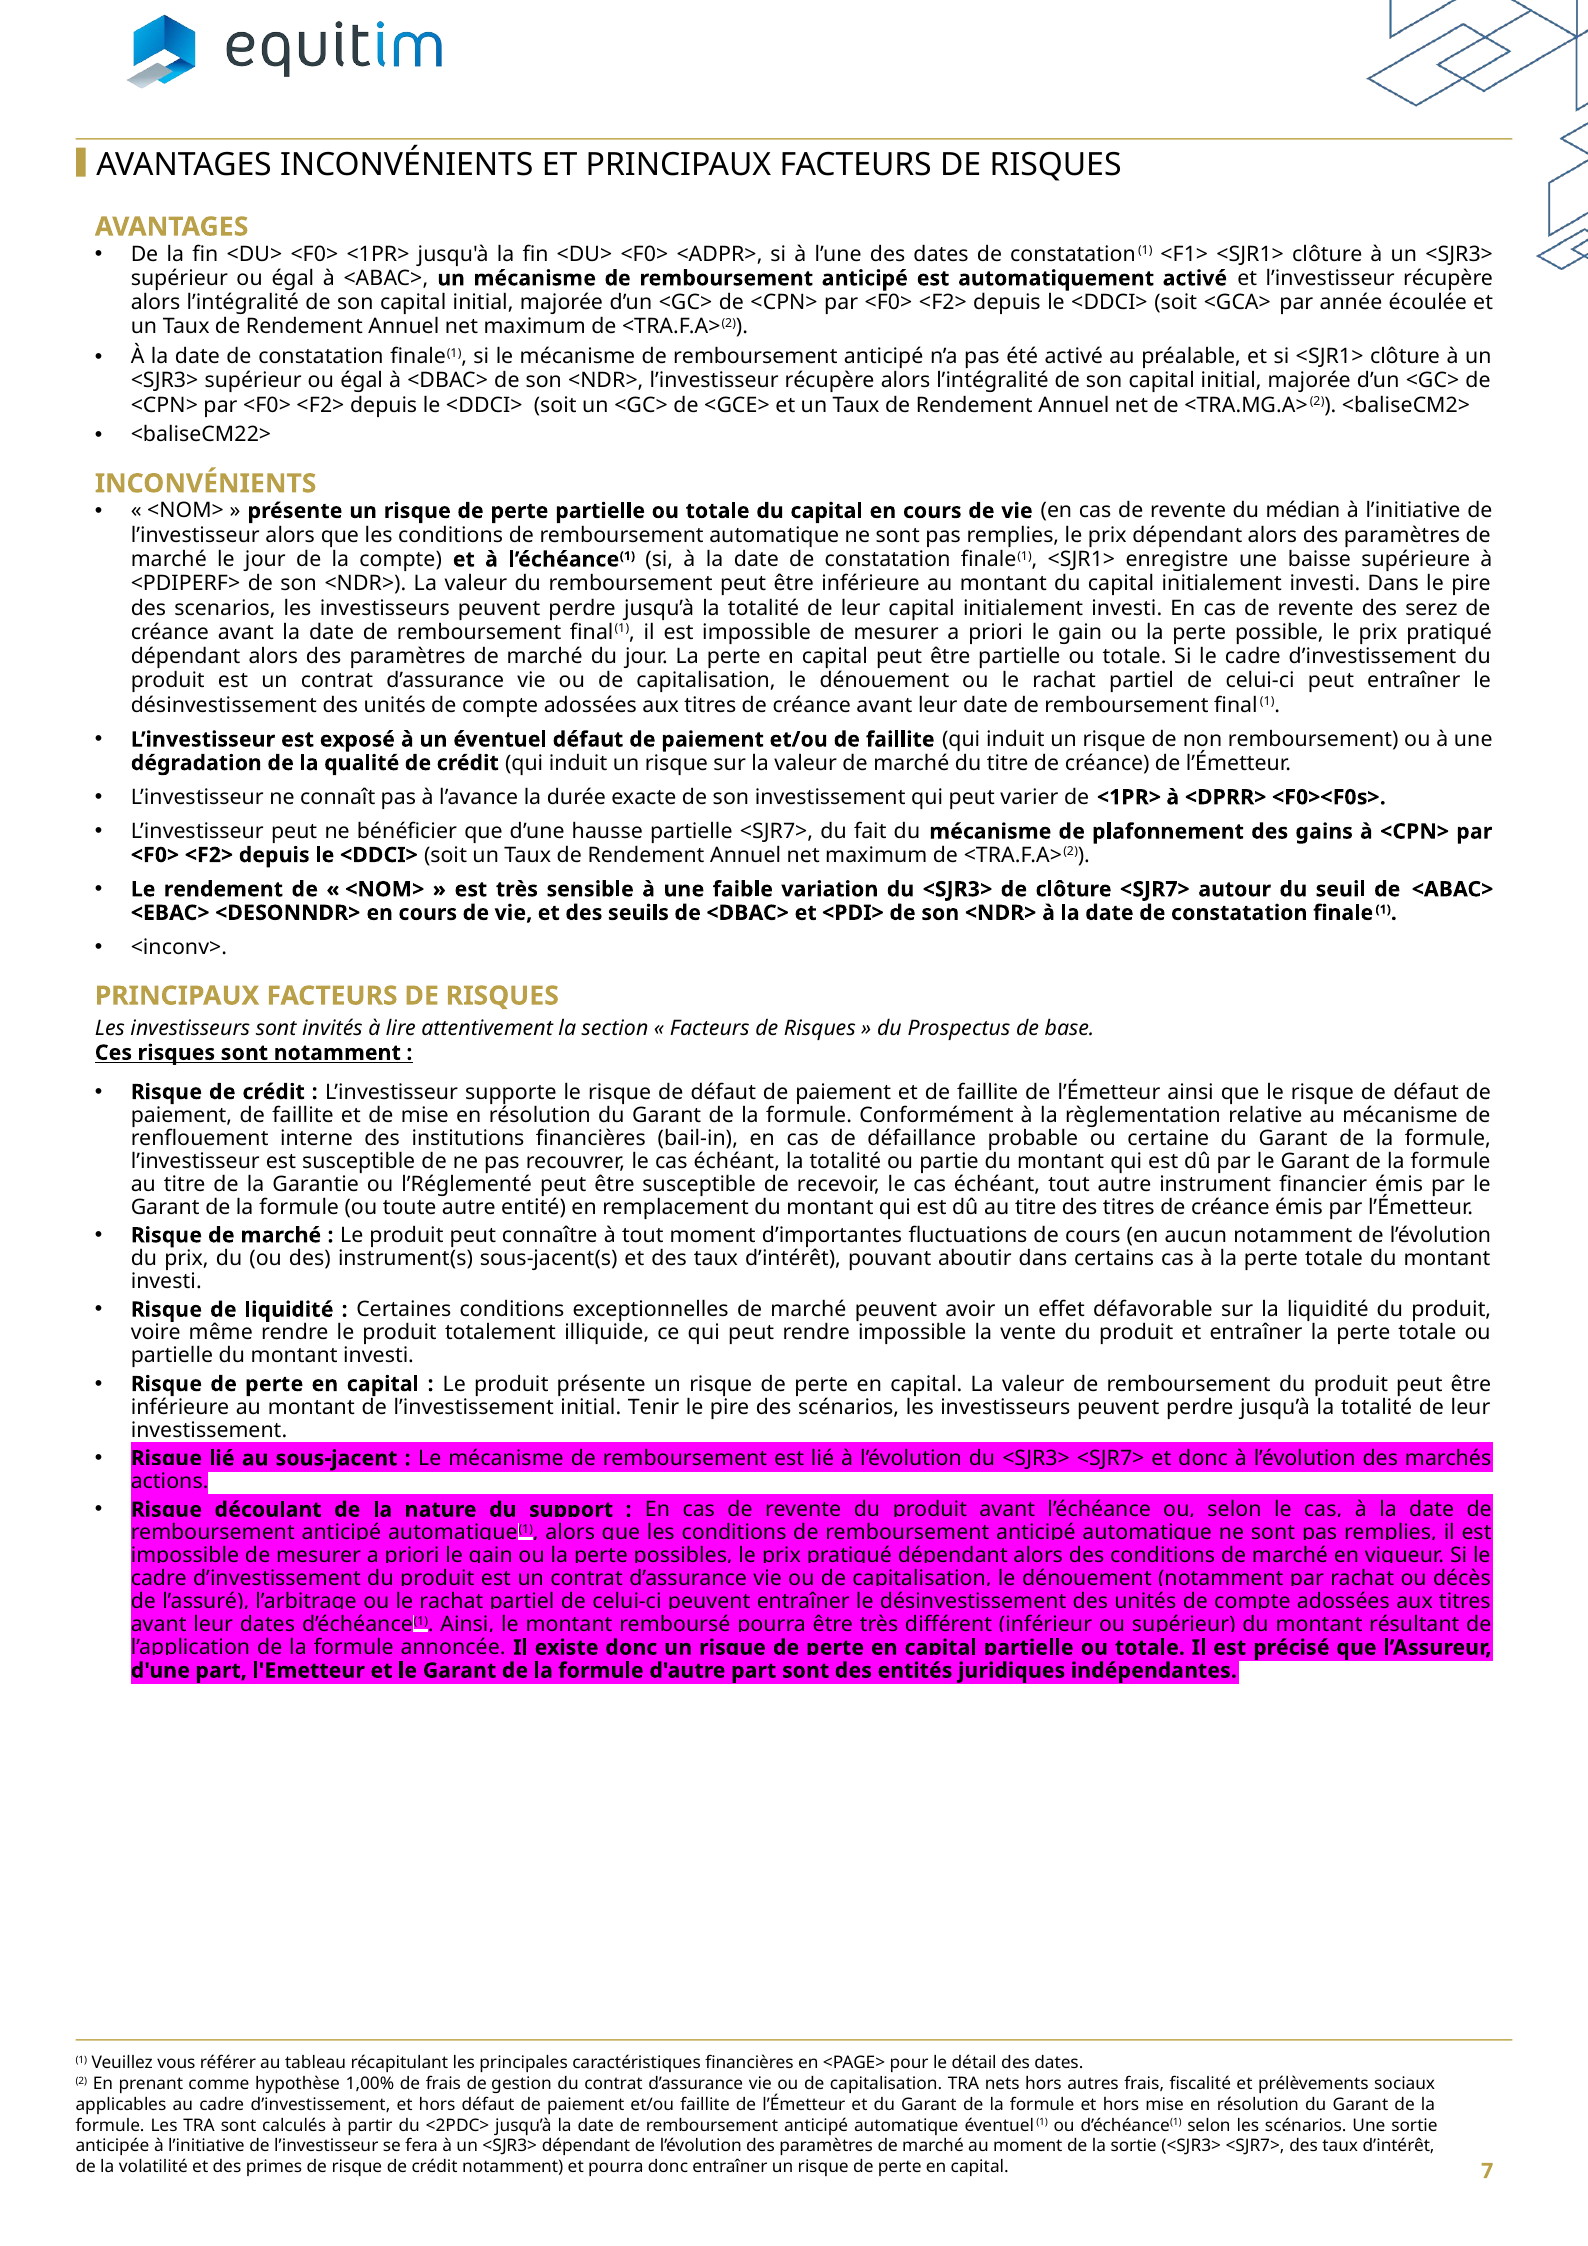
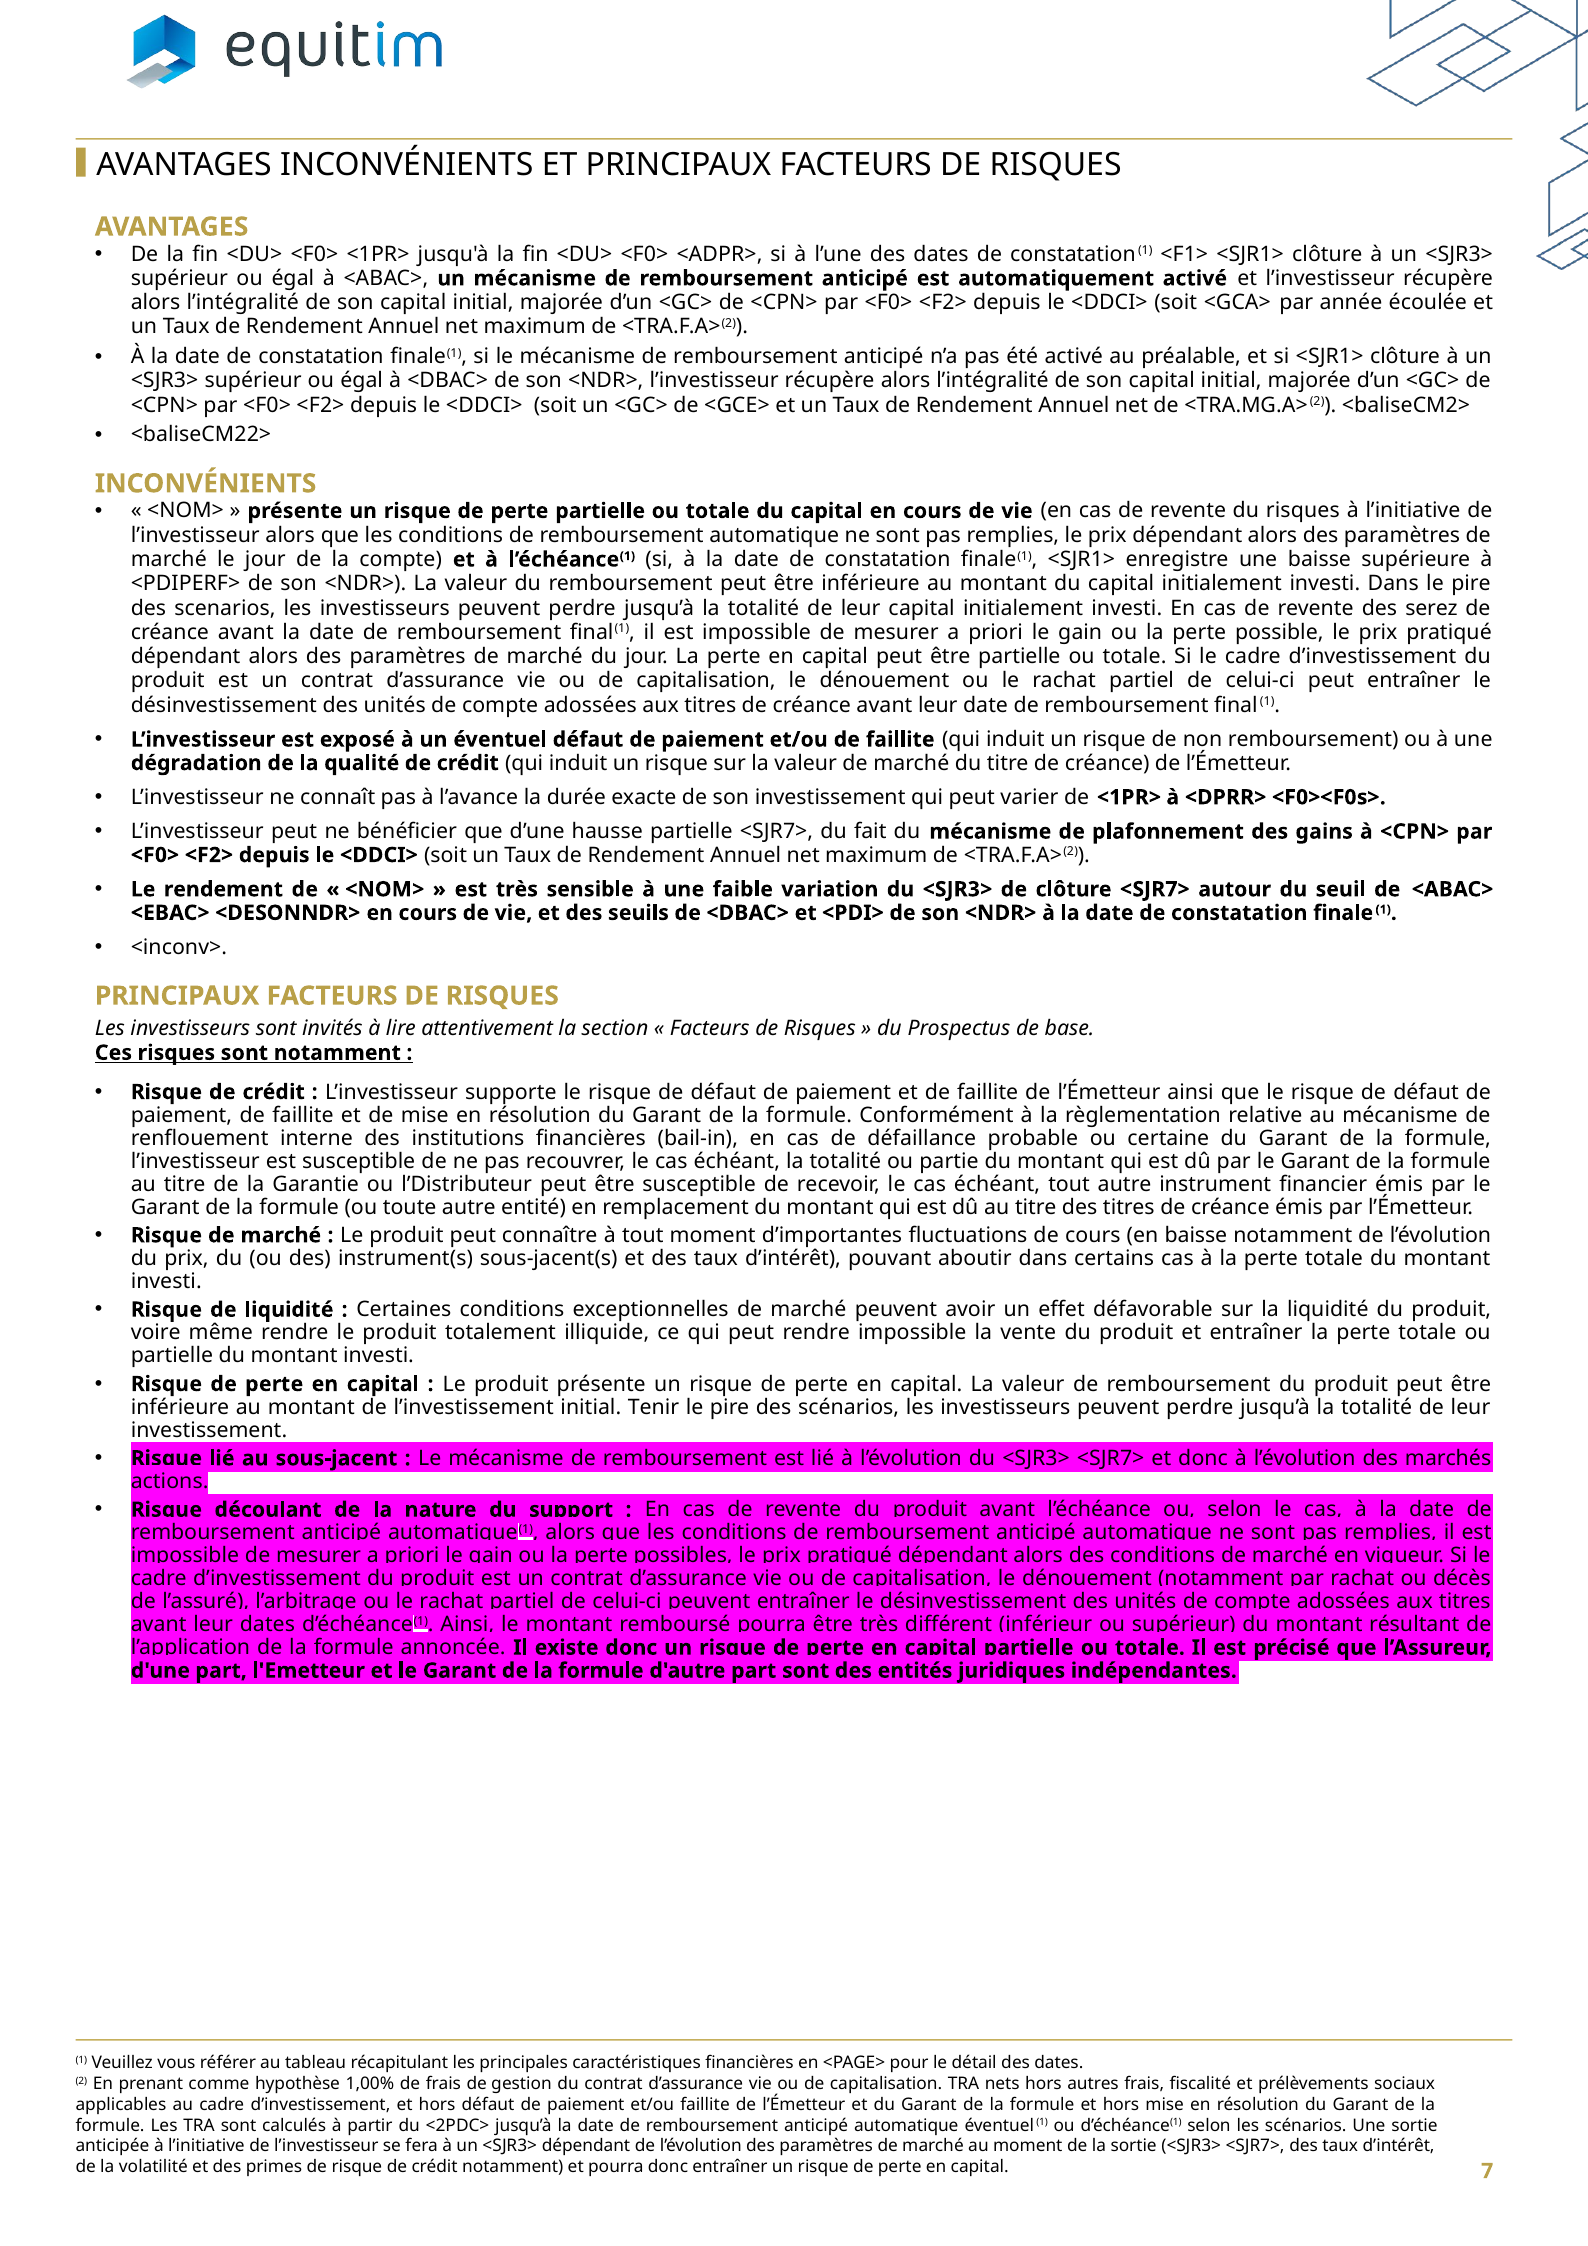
du médian: médian -> risques
l’Réglementé: l’Réglementé -> l’Distributeur
en aucun: aucun -> baisse
